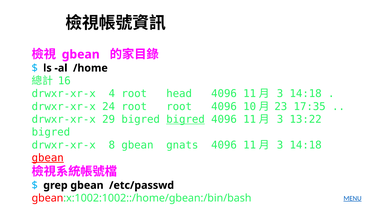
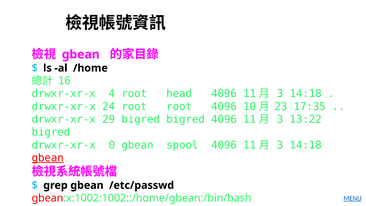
bigred at (186, 119) underline: present -> none
8: 8 -> 0
gnats: gnats -> spool
